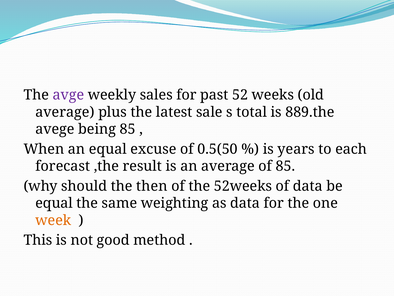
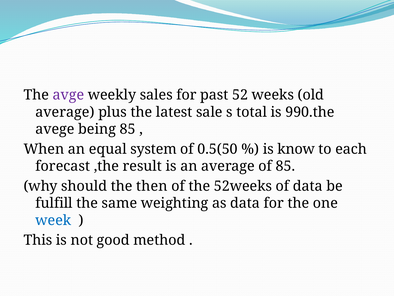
889.the: 889.the -> 990.the
excuse: excuse -> system
years: years -> know
equal at (54, 203): equal -> fulfill
week colour: orange -> blue
